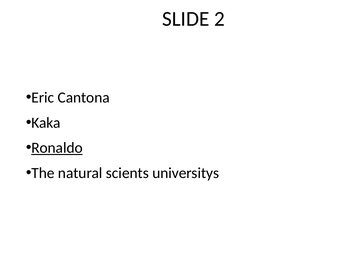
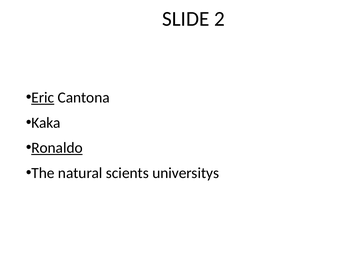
Eric underline: none -> present
